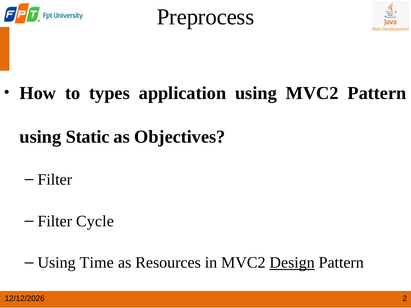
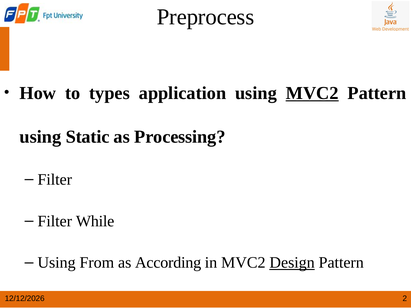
MVC2 at (312, 93) underline: none -> present
Objectives: Objectives -> Processing
Cycle: Cycle -> While
Time: Time -> From
Resources: Resources -> According
